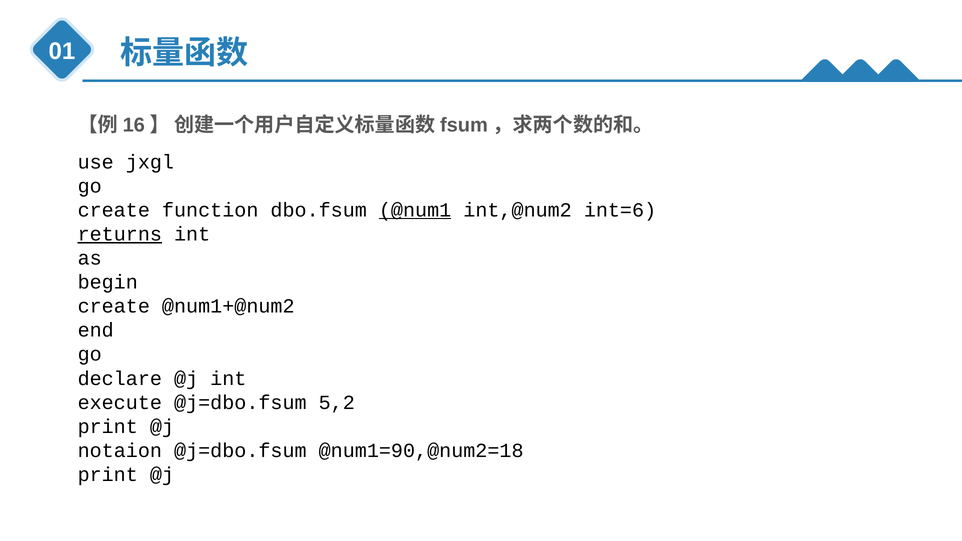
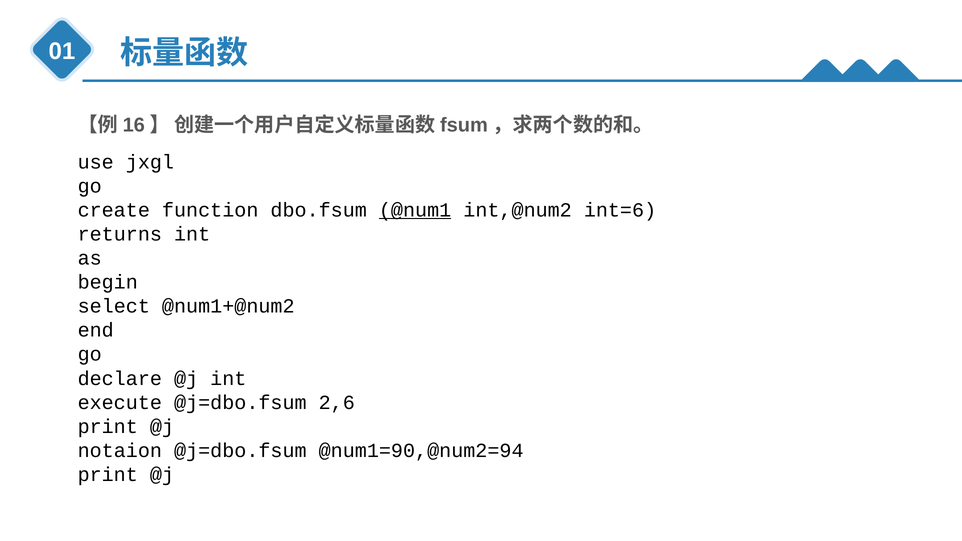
returns underline: present -> none
create at (114, 306): create -> select
5,2: 5,2 -> 2,6
@num1=90,@num2=18: @num1=90,@num2=18 -> @num1=90,@num2=94
